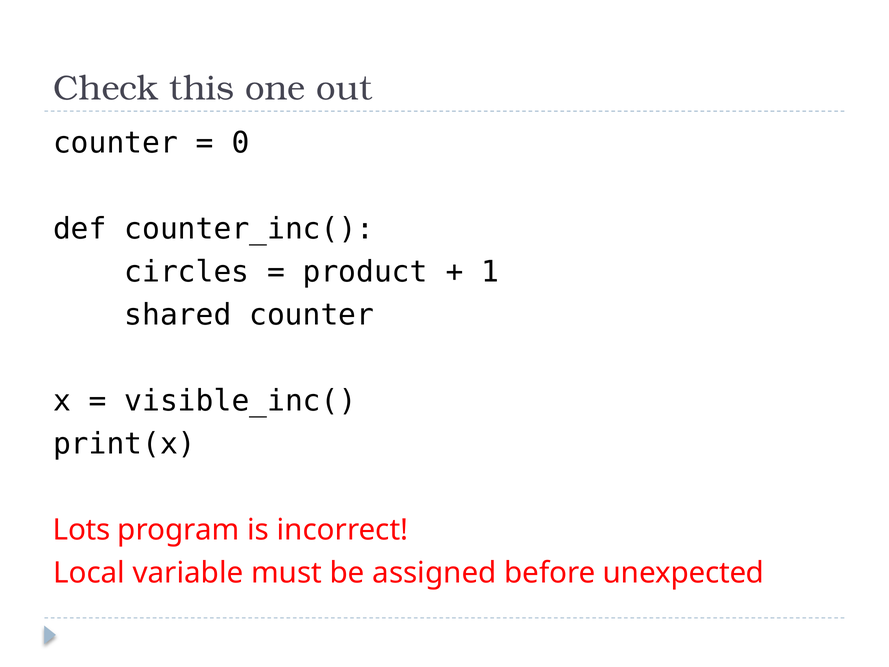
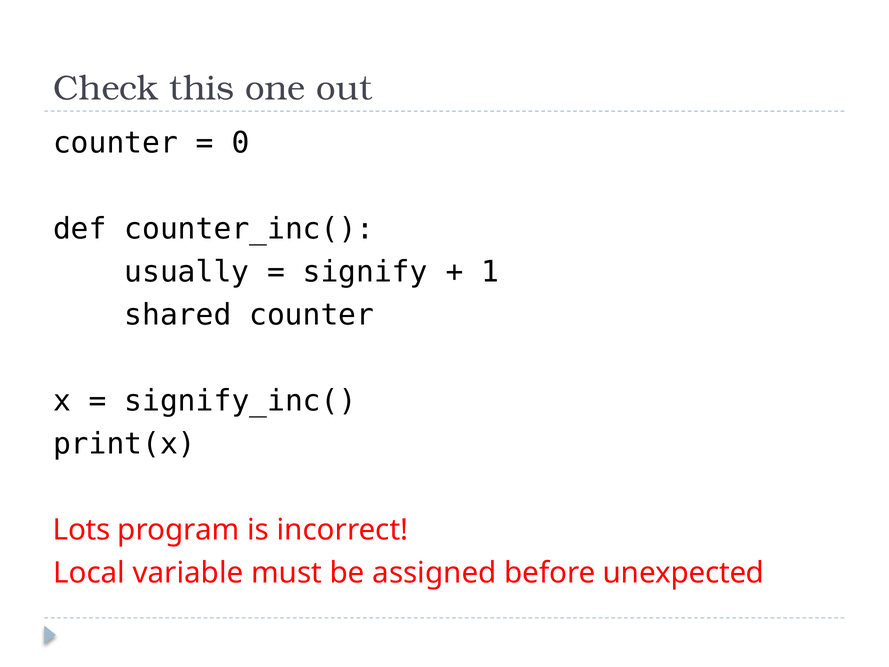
circles: circles -> usually
product: product -> signify
visible_inc(: visible_inc( -> signify_inc(
